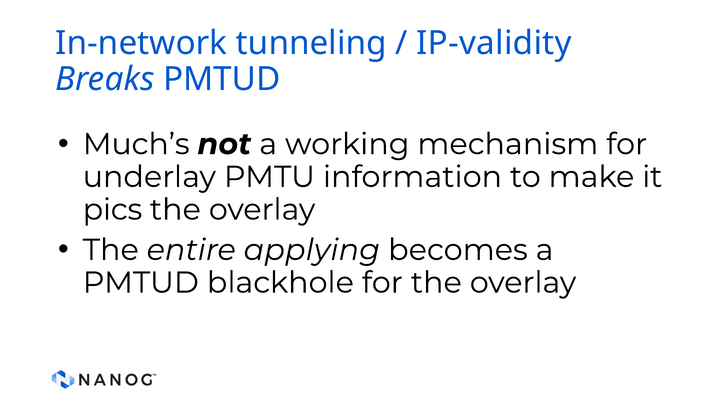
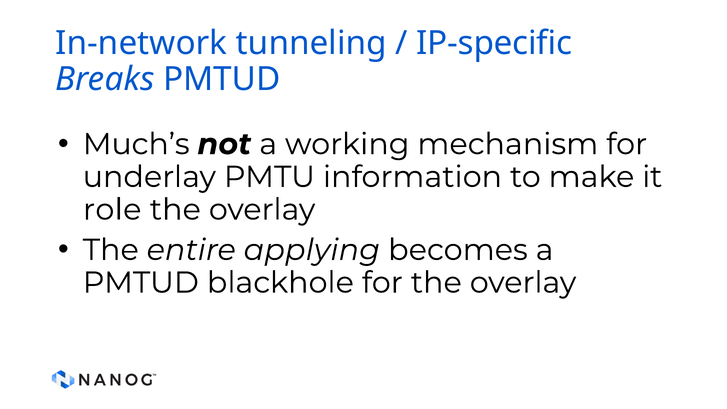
IP-validity: IP-validity -> IP-specific
pics: pics -> role
